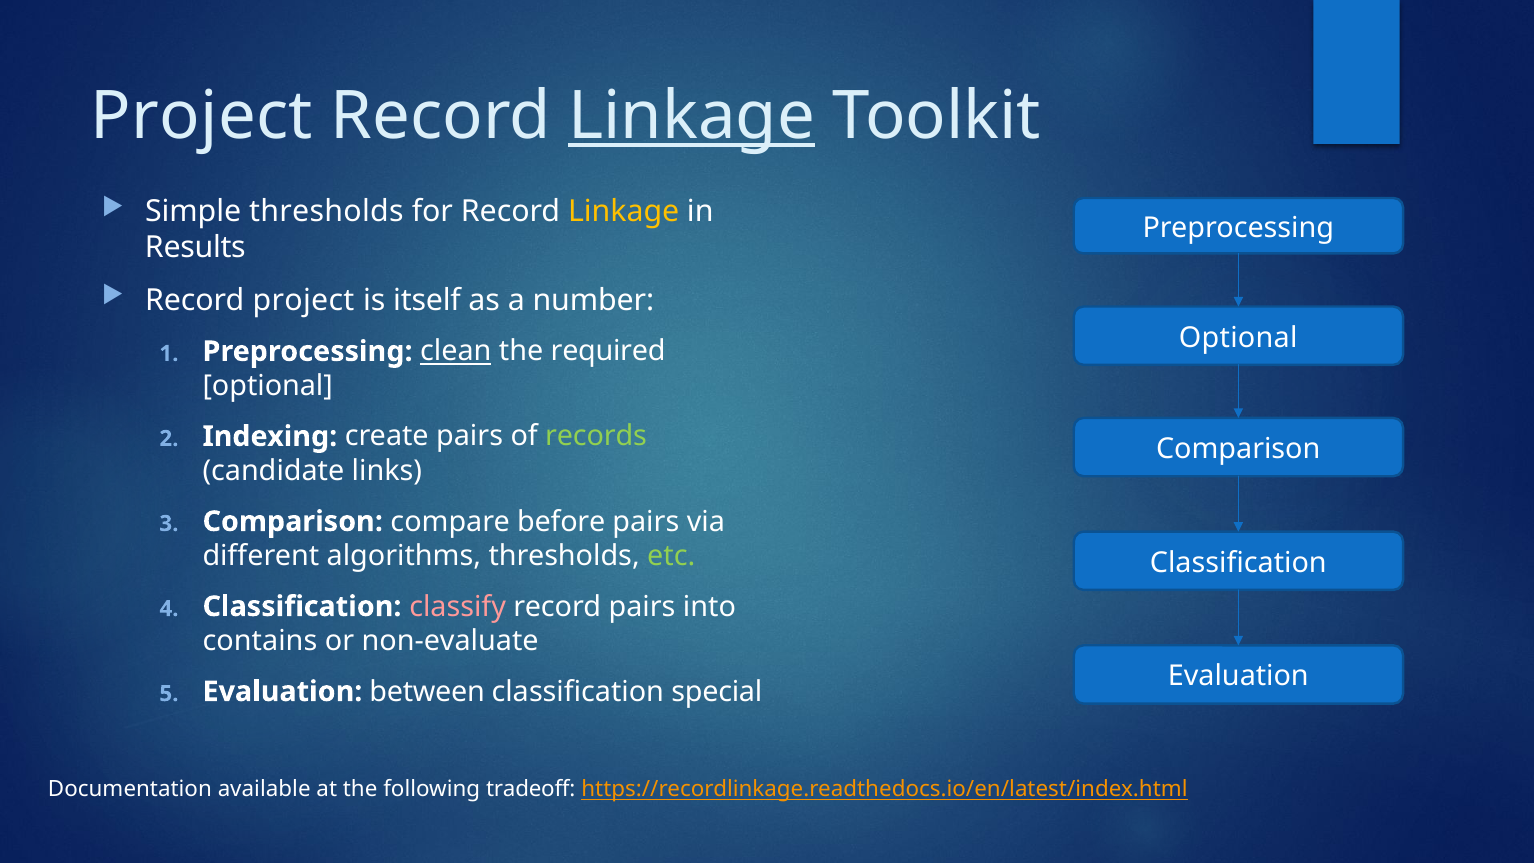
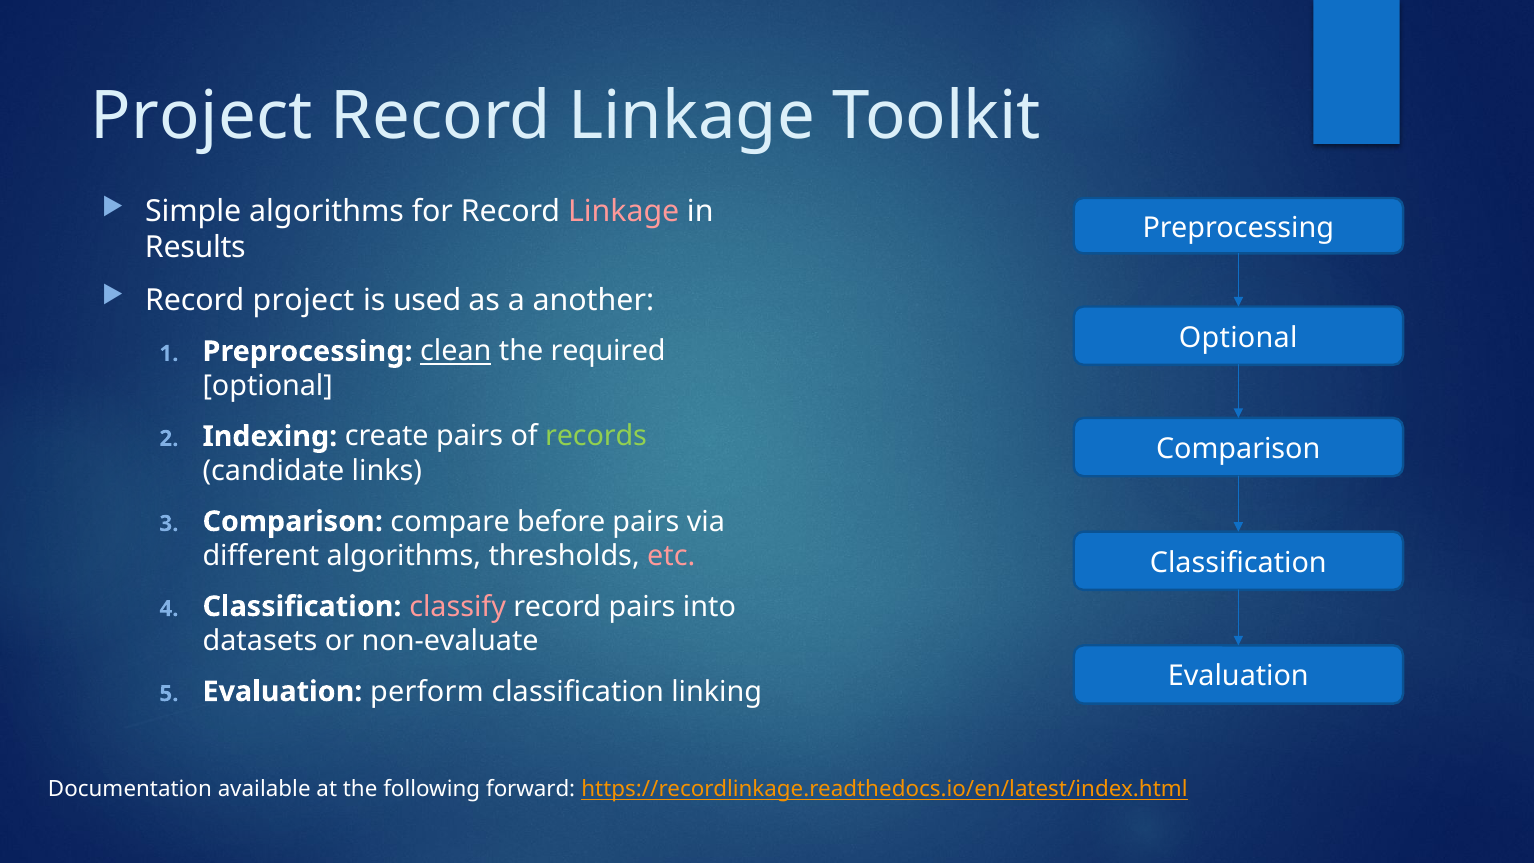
Linkage at (692, 116) underline: present -> none
Simple thresholds: thresholds -> algorithms
Linkage at (624, 211) colour: yellow -> pink
itself: itself -> used
number: number -> another
etc colour: light green -> pink
contains: contains -> datasets
between: between -> perform
special: special -> linking
tradeoff: tradeoff -> forward
